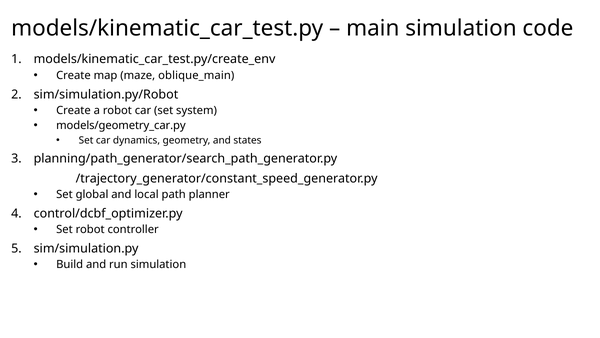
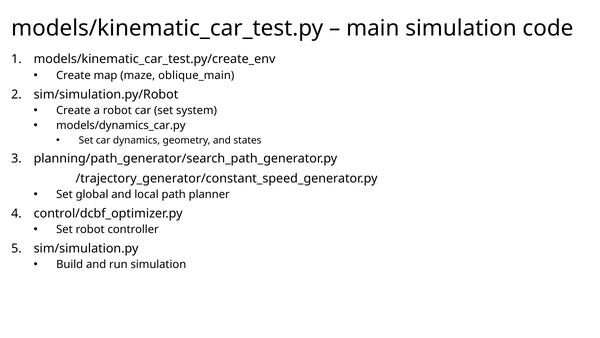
models/geometry_car.py: models/geometry_car.py -> models/dynamics_car.py
